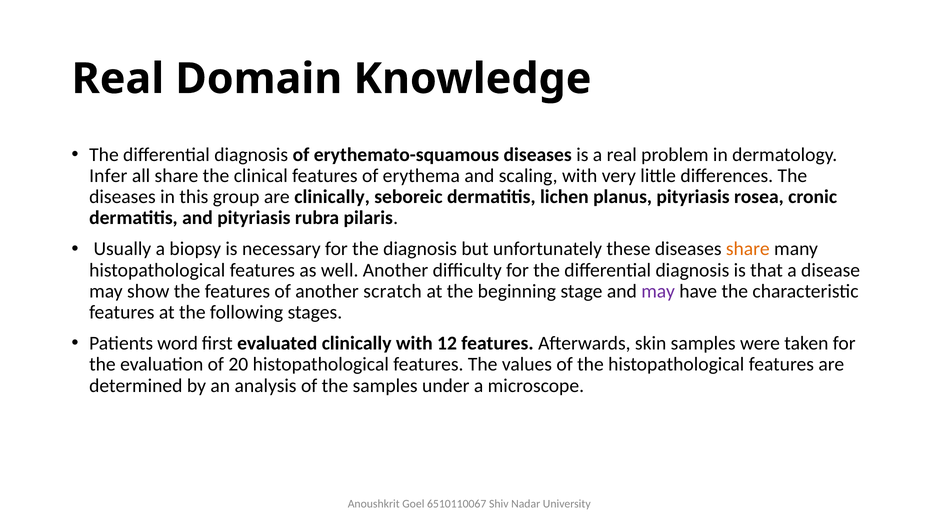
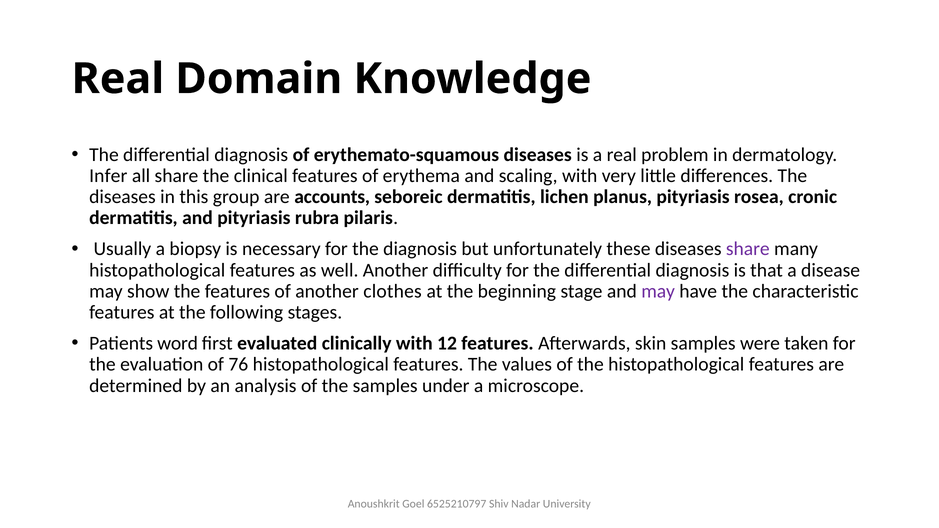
are clinically: clinically -> accounts
share at (748, 249) colour: orange -> purple
scratch: scratch -> clothes
20: 20 -> 76
6510110067: 6510110067 -> 6525210797
